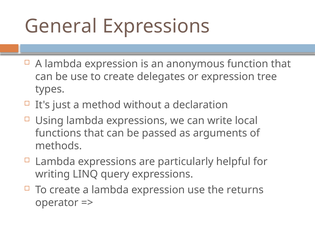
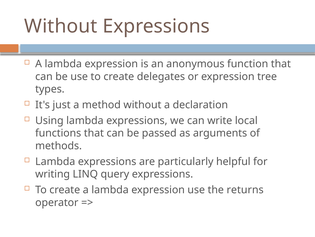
General at (61, 26): General -> Without
